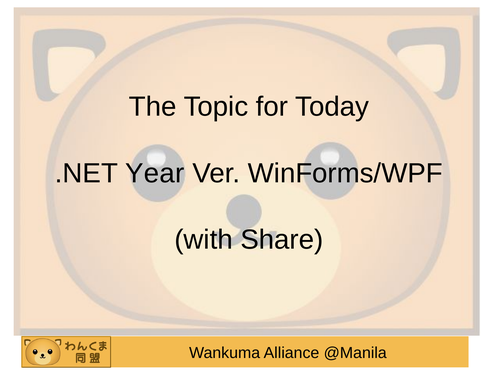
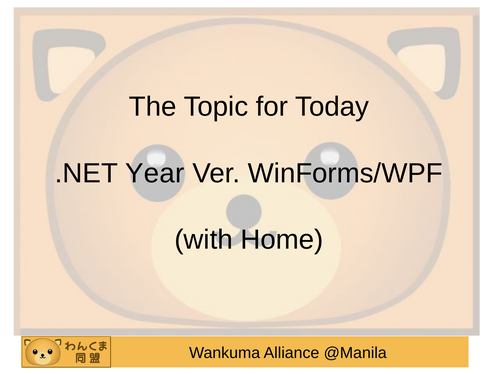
Share: Share -> Home
